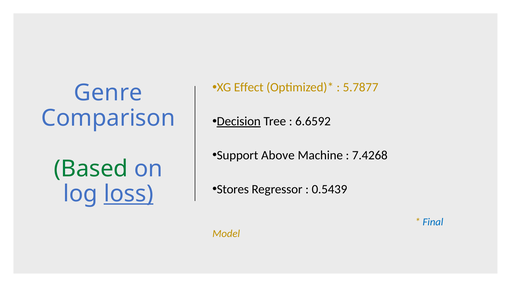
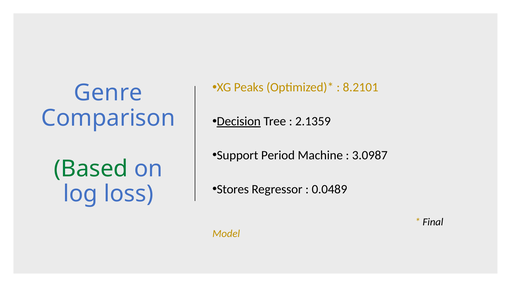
Effect: Effect -> Peaks
5.7877: 5.7877 -> 8.2101
6.6592: 6.6592 -> 2.1359
Above: Above -> Period
7.4268: 7.4268 -> 3.0987
0.5439: 0.5439 -> 0.0489
loss underline: present -> none
Final colour: blue -> black
